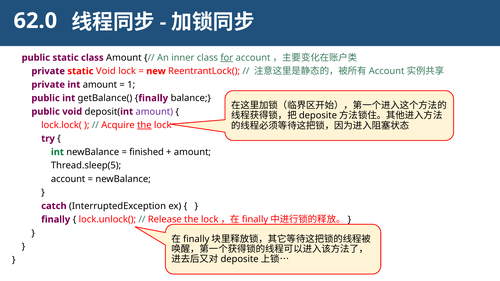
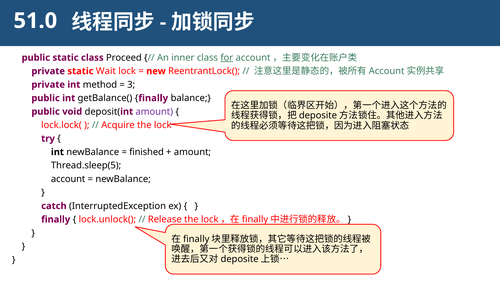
62.0: 62.0 -> 51.0
class Amount: Amount -> Proceed
static Void: Void -> Wait
private int amount: amount -> method
1: 1 -> 3
the at (144, 125) underline: present -> none
int at (57, 152) colour: green -> black
